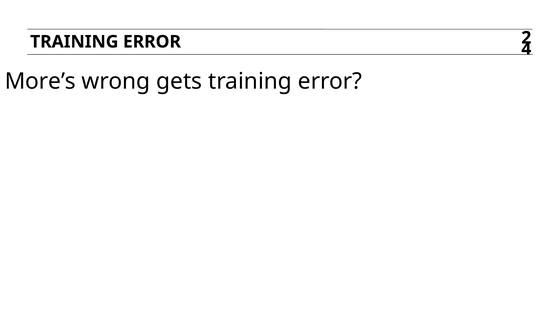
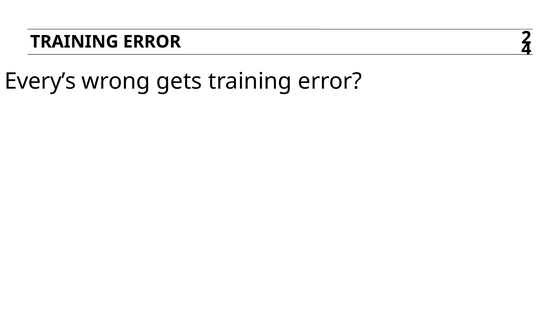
More’s: More’s -> Every’s
